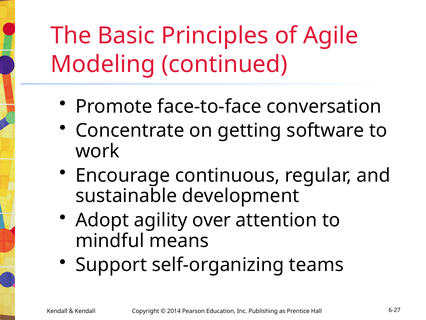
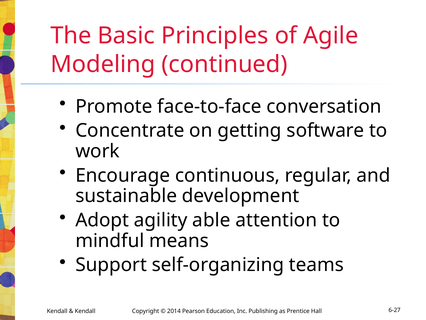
over: over -> able
